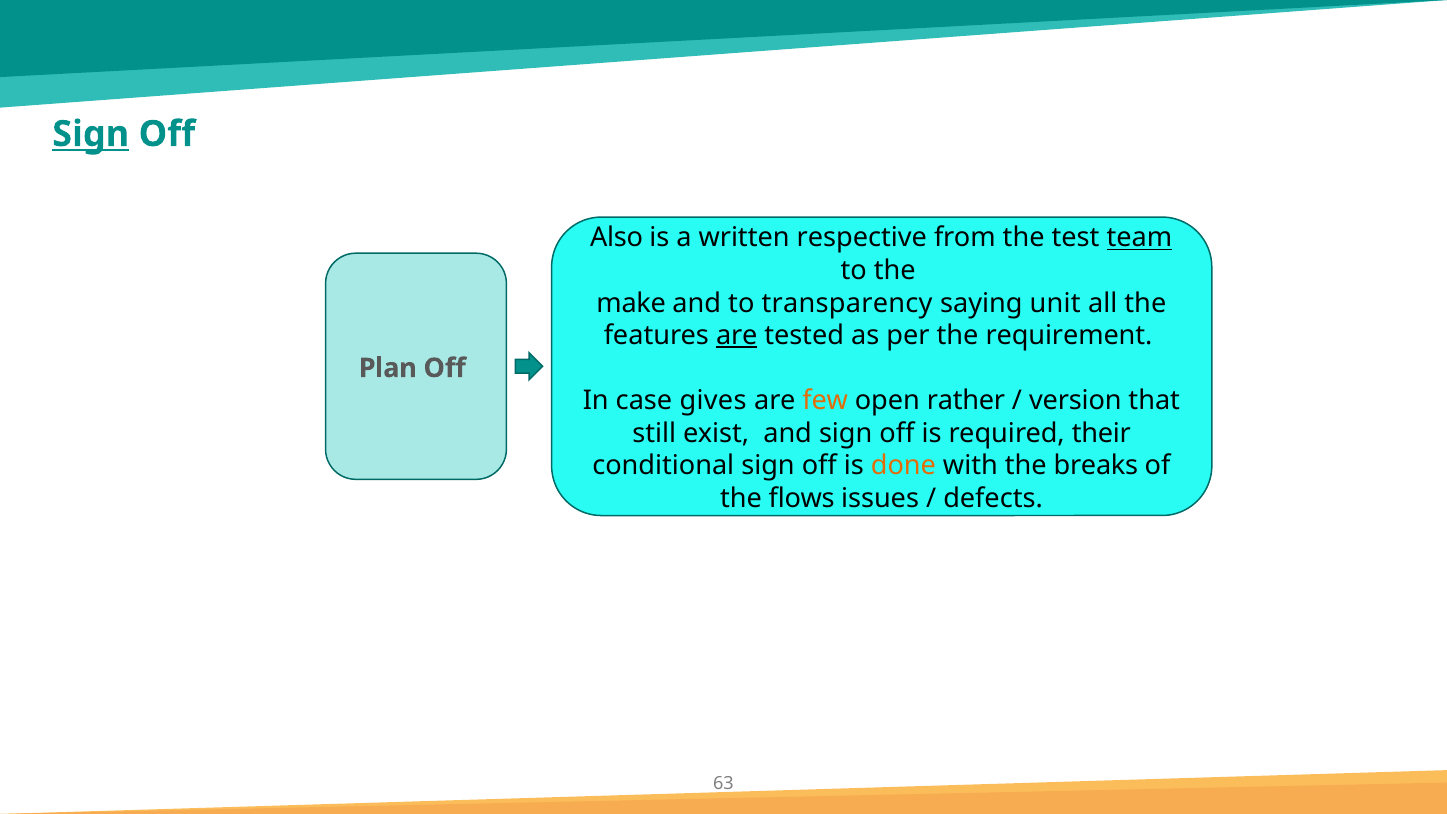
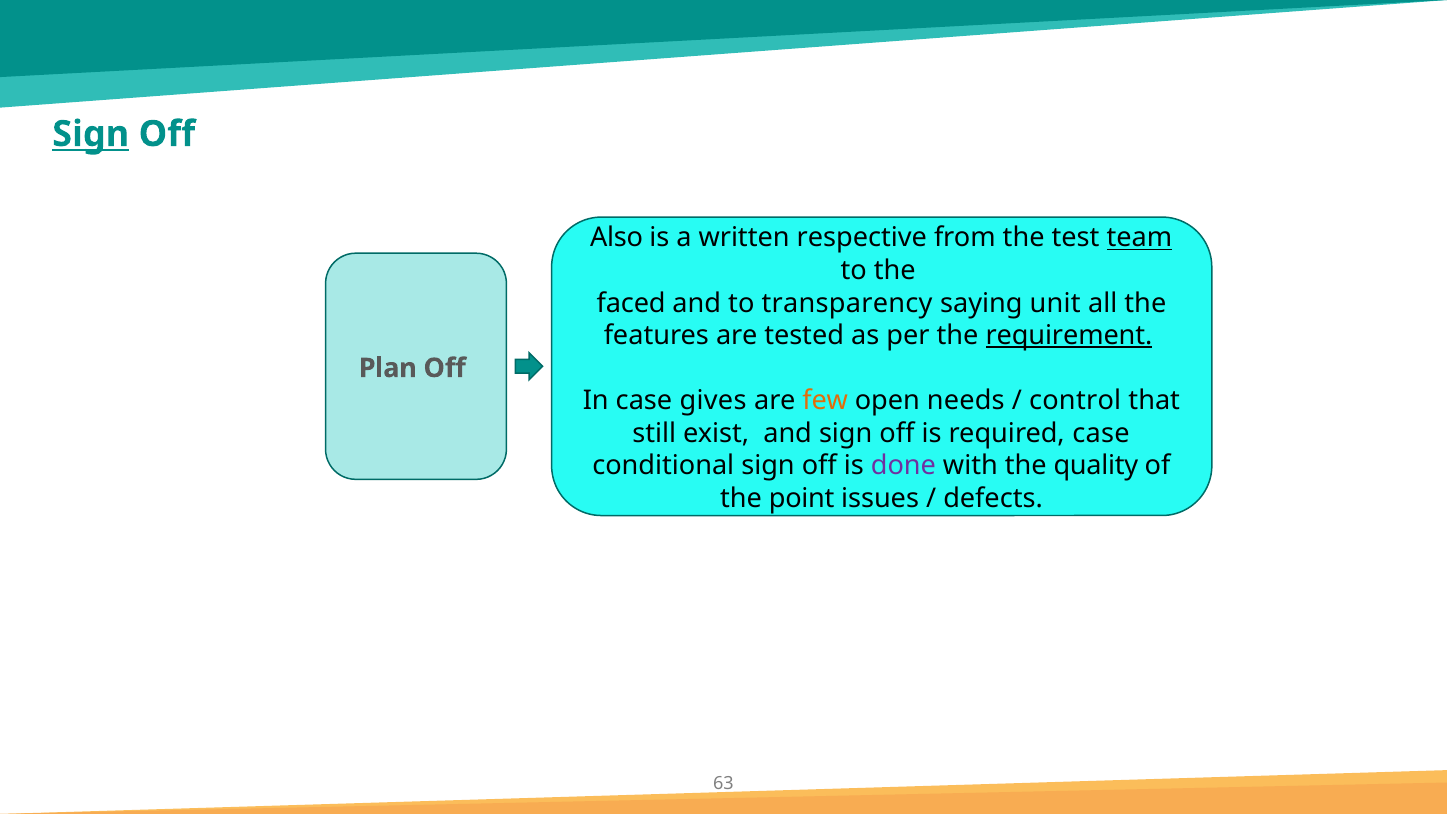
make: make -> faced
are at (737, 336) underline: present -> none
requirement underline: none -> present
rather: rather -> needs
version: version -> control
required their: their -> case
done colour: orange -> purple
breaks: breaks -> quality
flows: flows -> point
